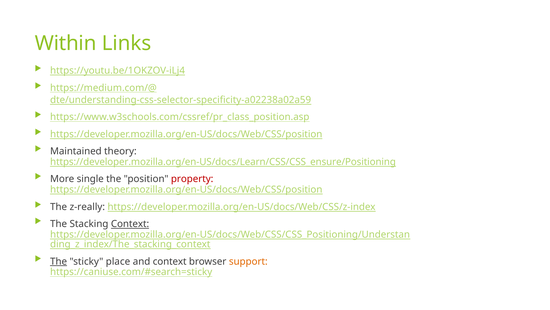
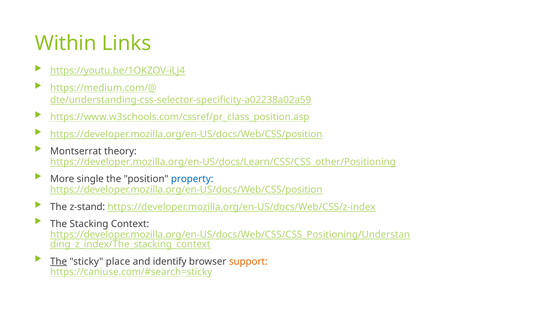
Maintained: Maintained -> Montserrat
https://developer.mozilla.org/en-US/docs/Learn/CSS/CSS_ensure/Positioning: https://developer.mozilla.org/en-US/docs/Learn/CSS/CSS_ensure/Positioning -> https://developer.mozilla.org/en-US/docs/Learn/CSS/CSS_other/Positioning
property colour: red -> blue
z-really: z-really -> z-stand
Context at (130, 224) underline: present -> none
and context: context -> identify
